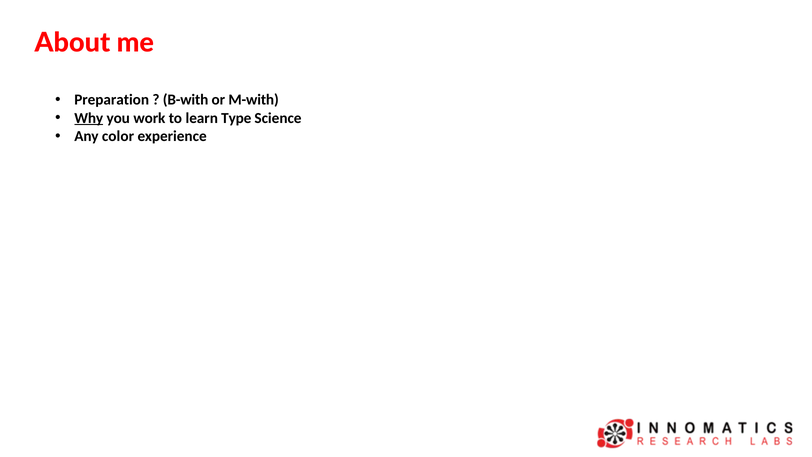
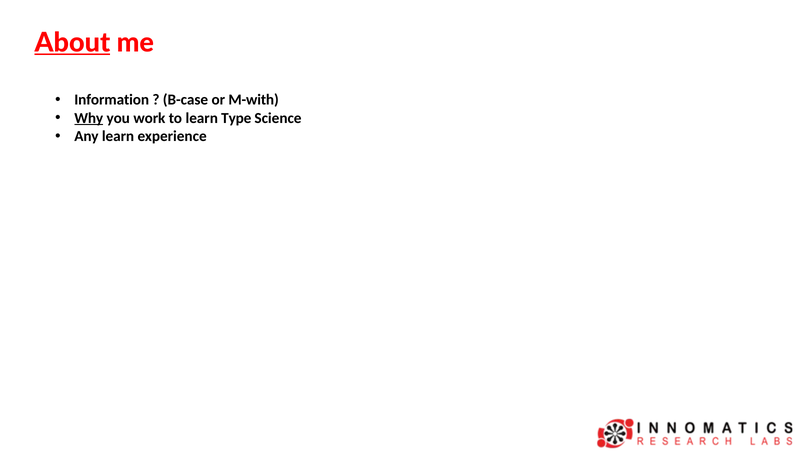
About underline: none -> present
Preparation: Preparation -> Information
B-with: B-with -> B-case
Any color: color -> learn
